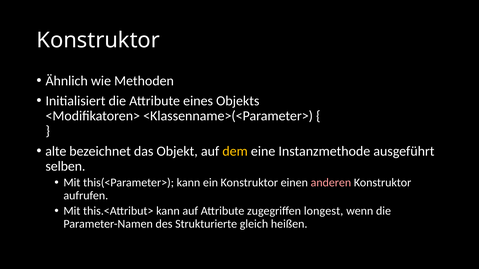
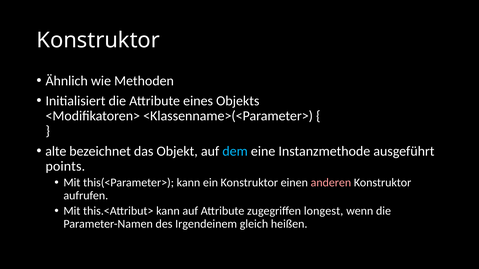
dem colour: yellow -> light blue
selben: selben -> points
Strukturierte: Strukturierte -> Irgendeinem
